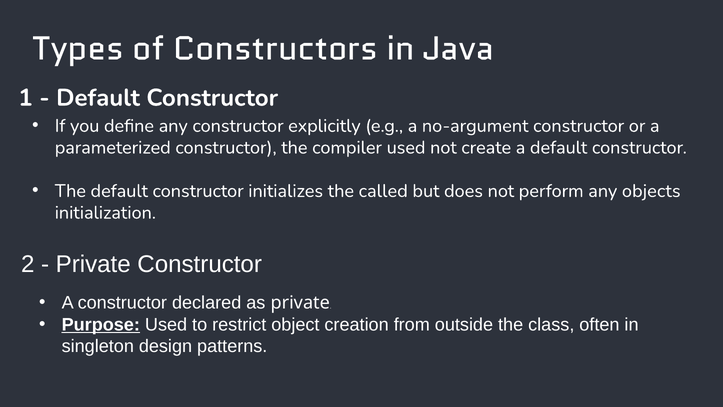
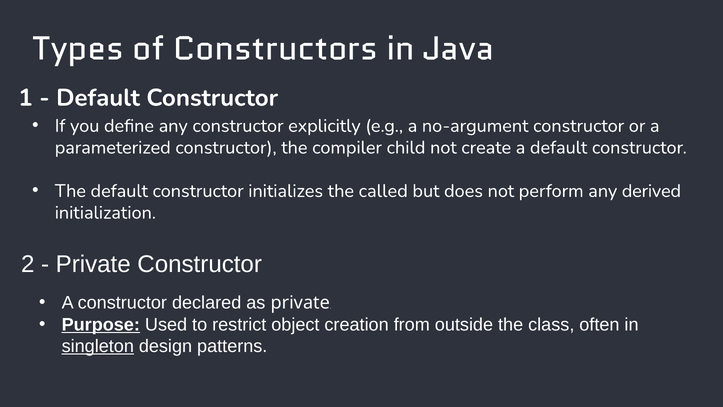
compiler used: used -> child
objects: objects -> derived
singleton underline: none -> present
